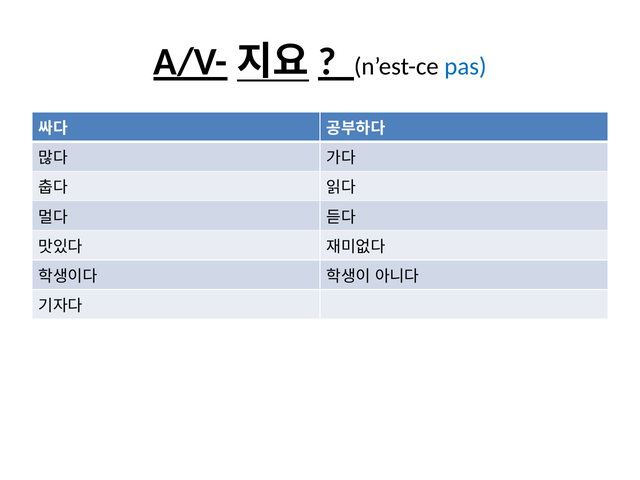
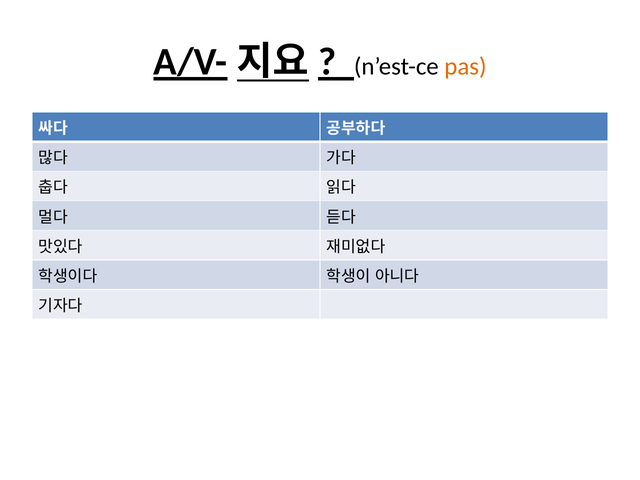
pas colour: blue -> orange
